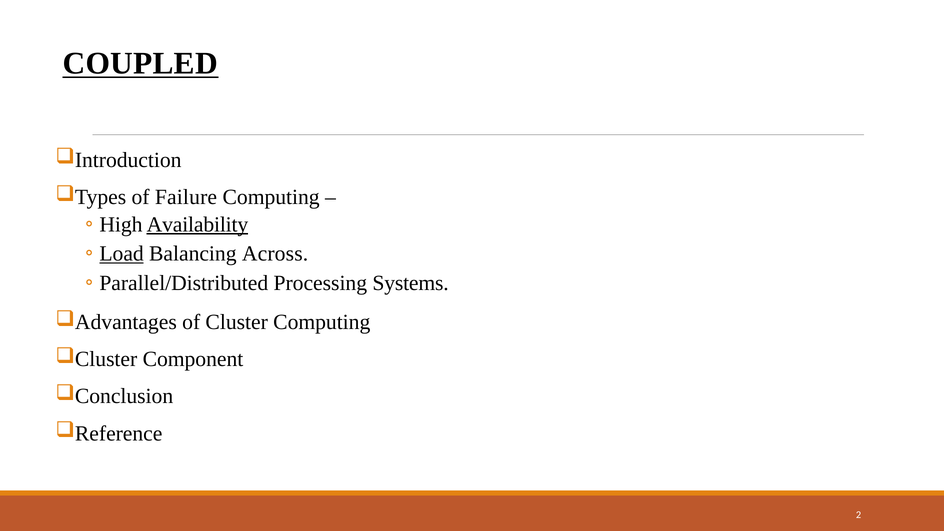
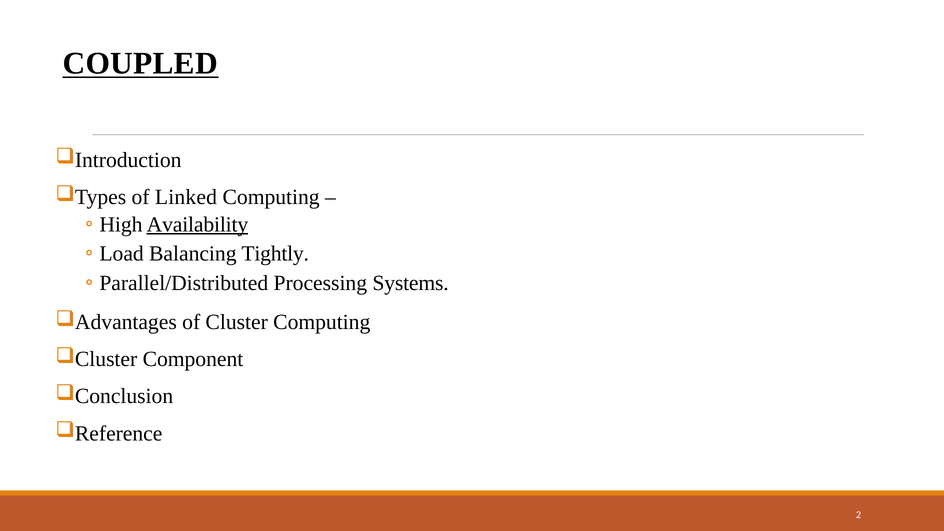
Failure: Failure -> Linked
Load underline: present -> none
Across: Across -> Tightly
